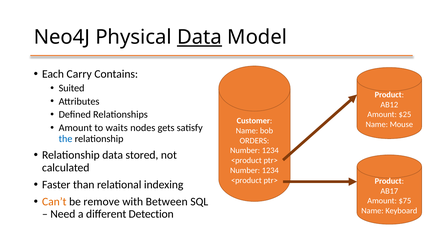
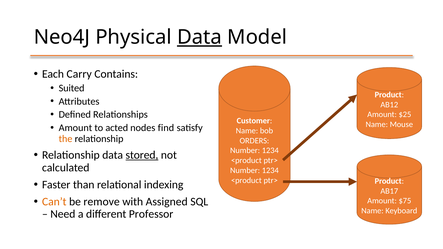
waits: waits -> acted
gets: gets -> find
the colour: blue -> orange
stored underline: none -> present
Between: Between -> Assigned
Detection: Detection -> Professor
